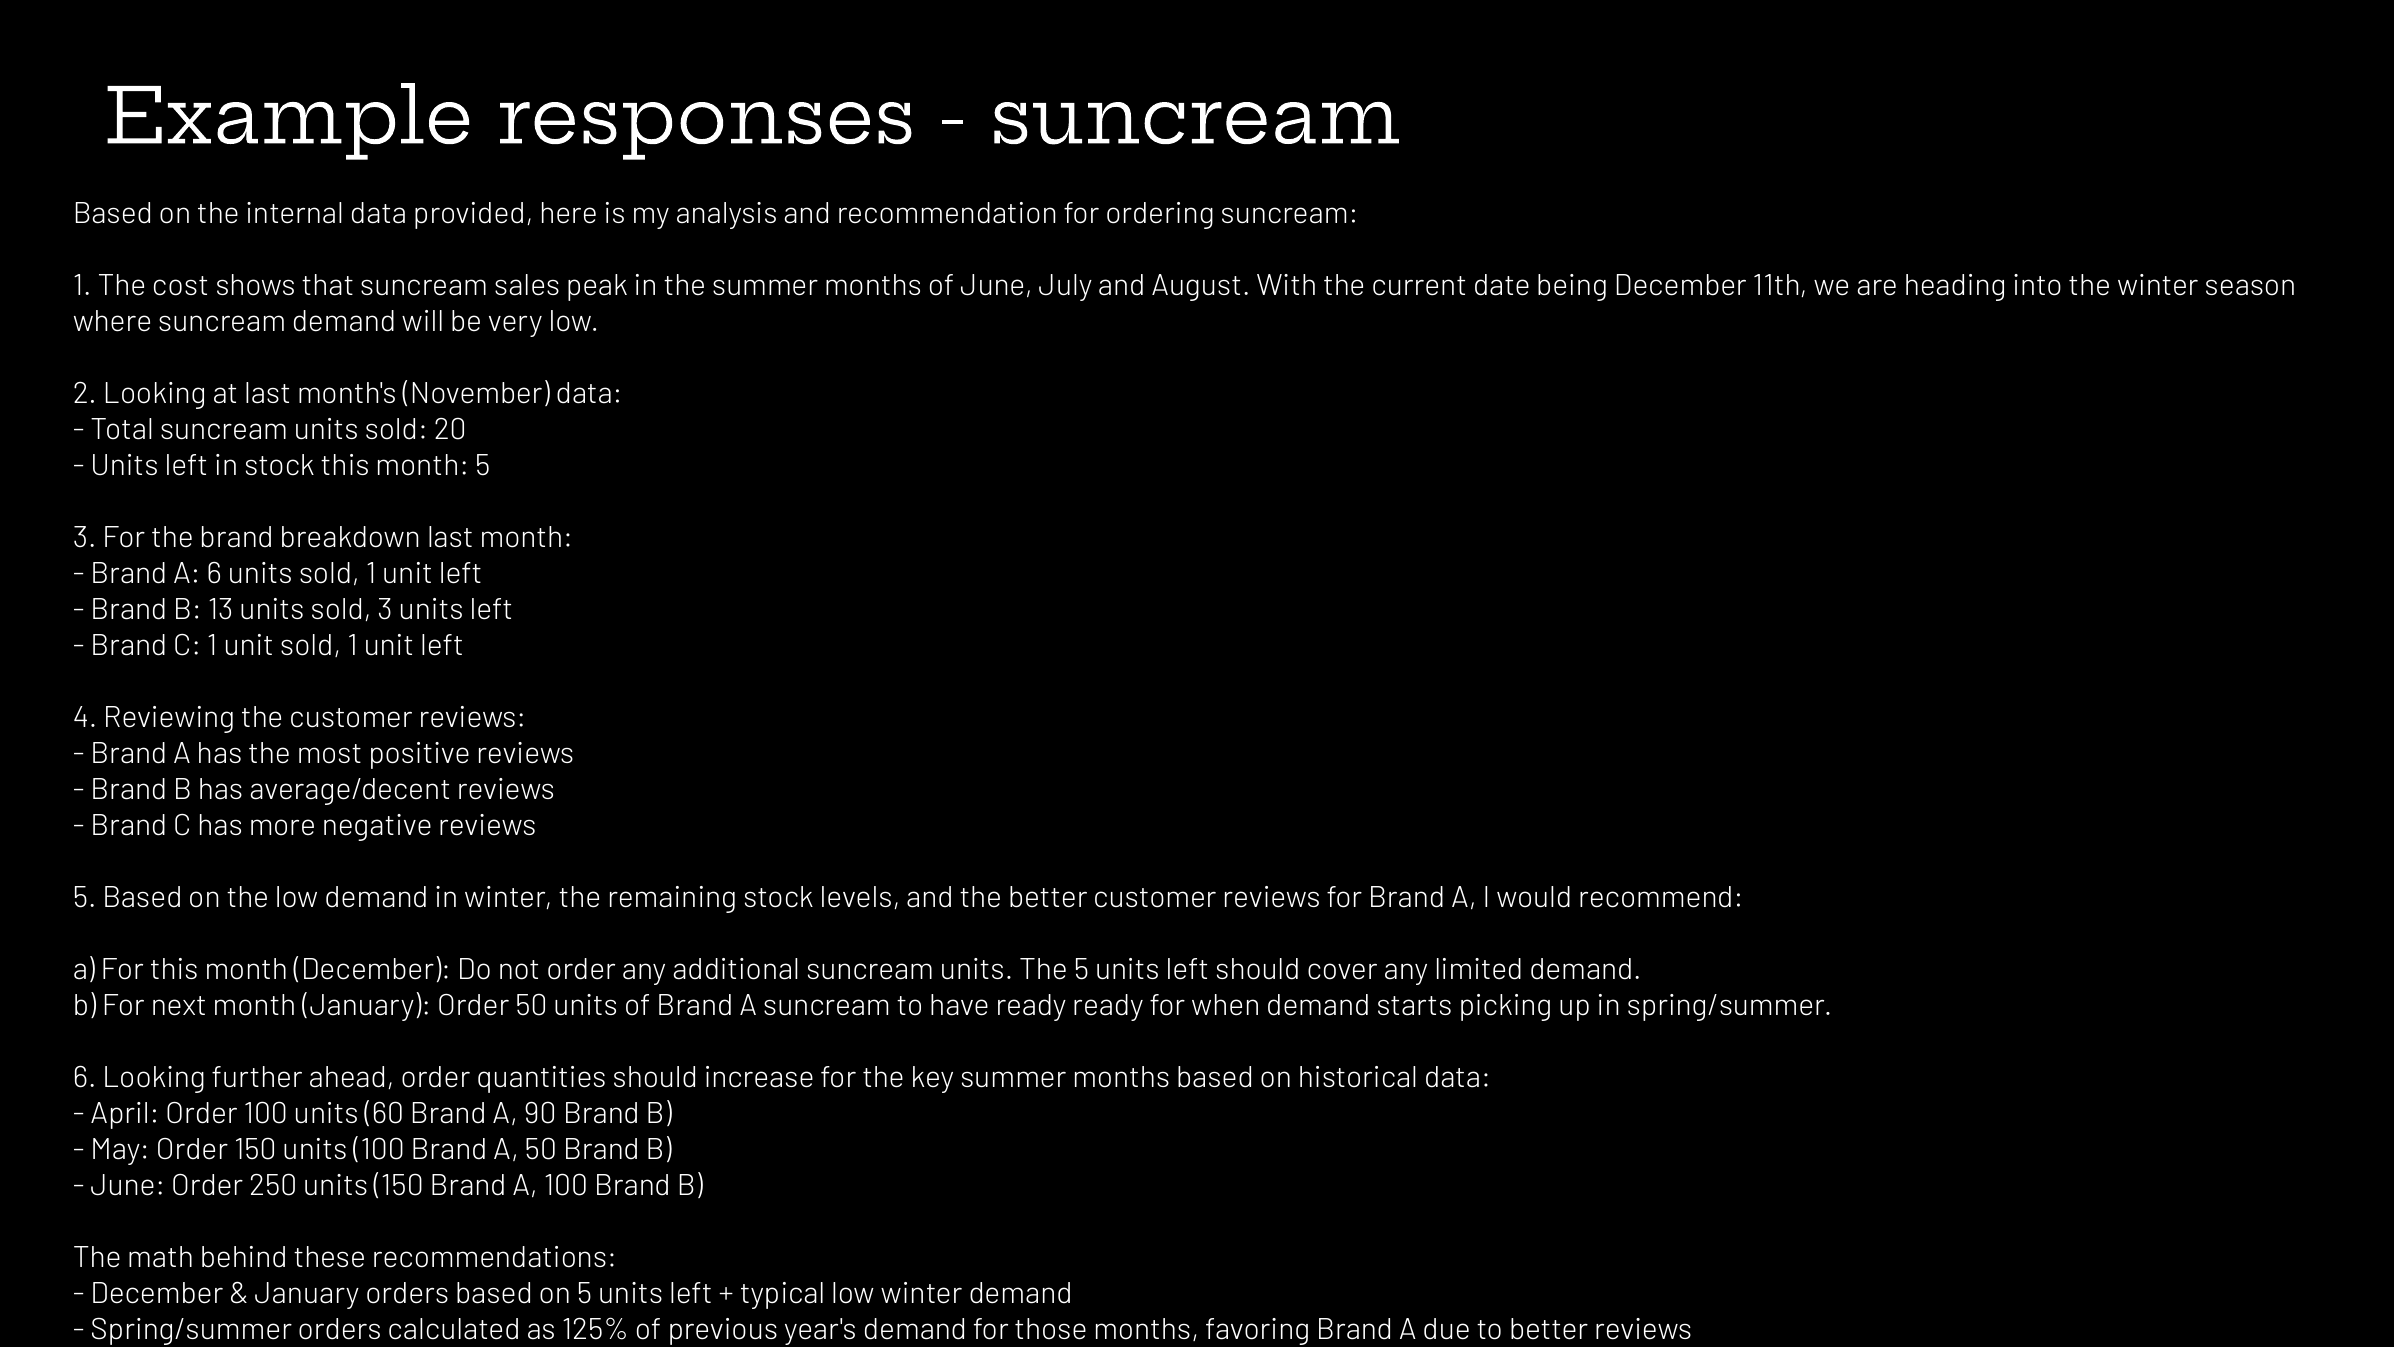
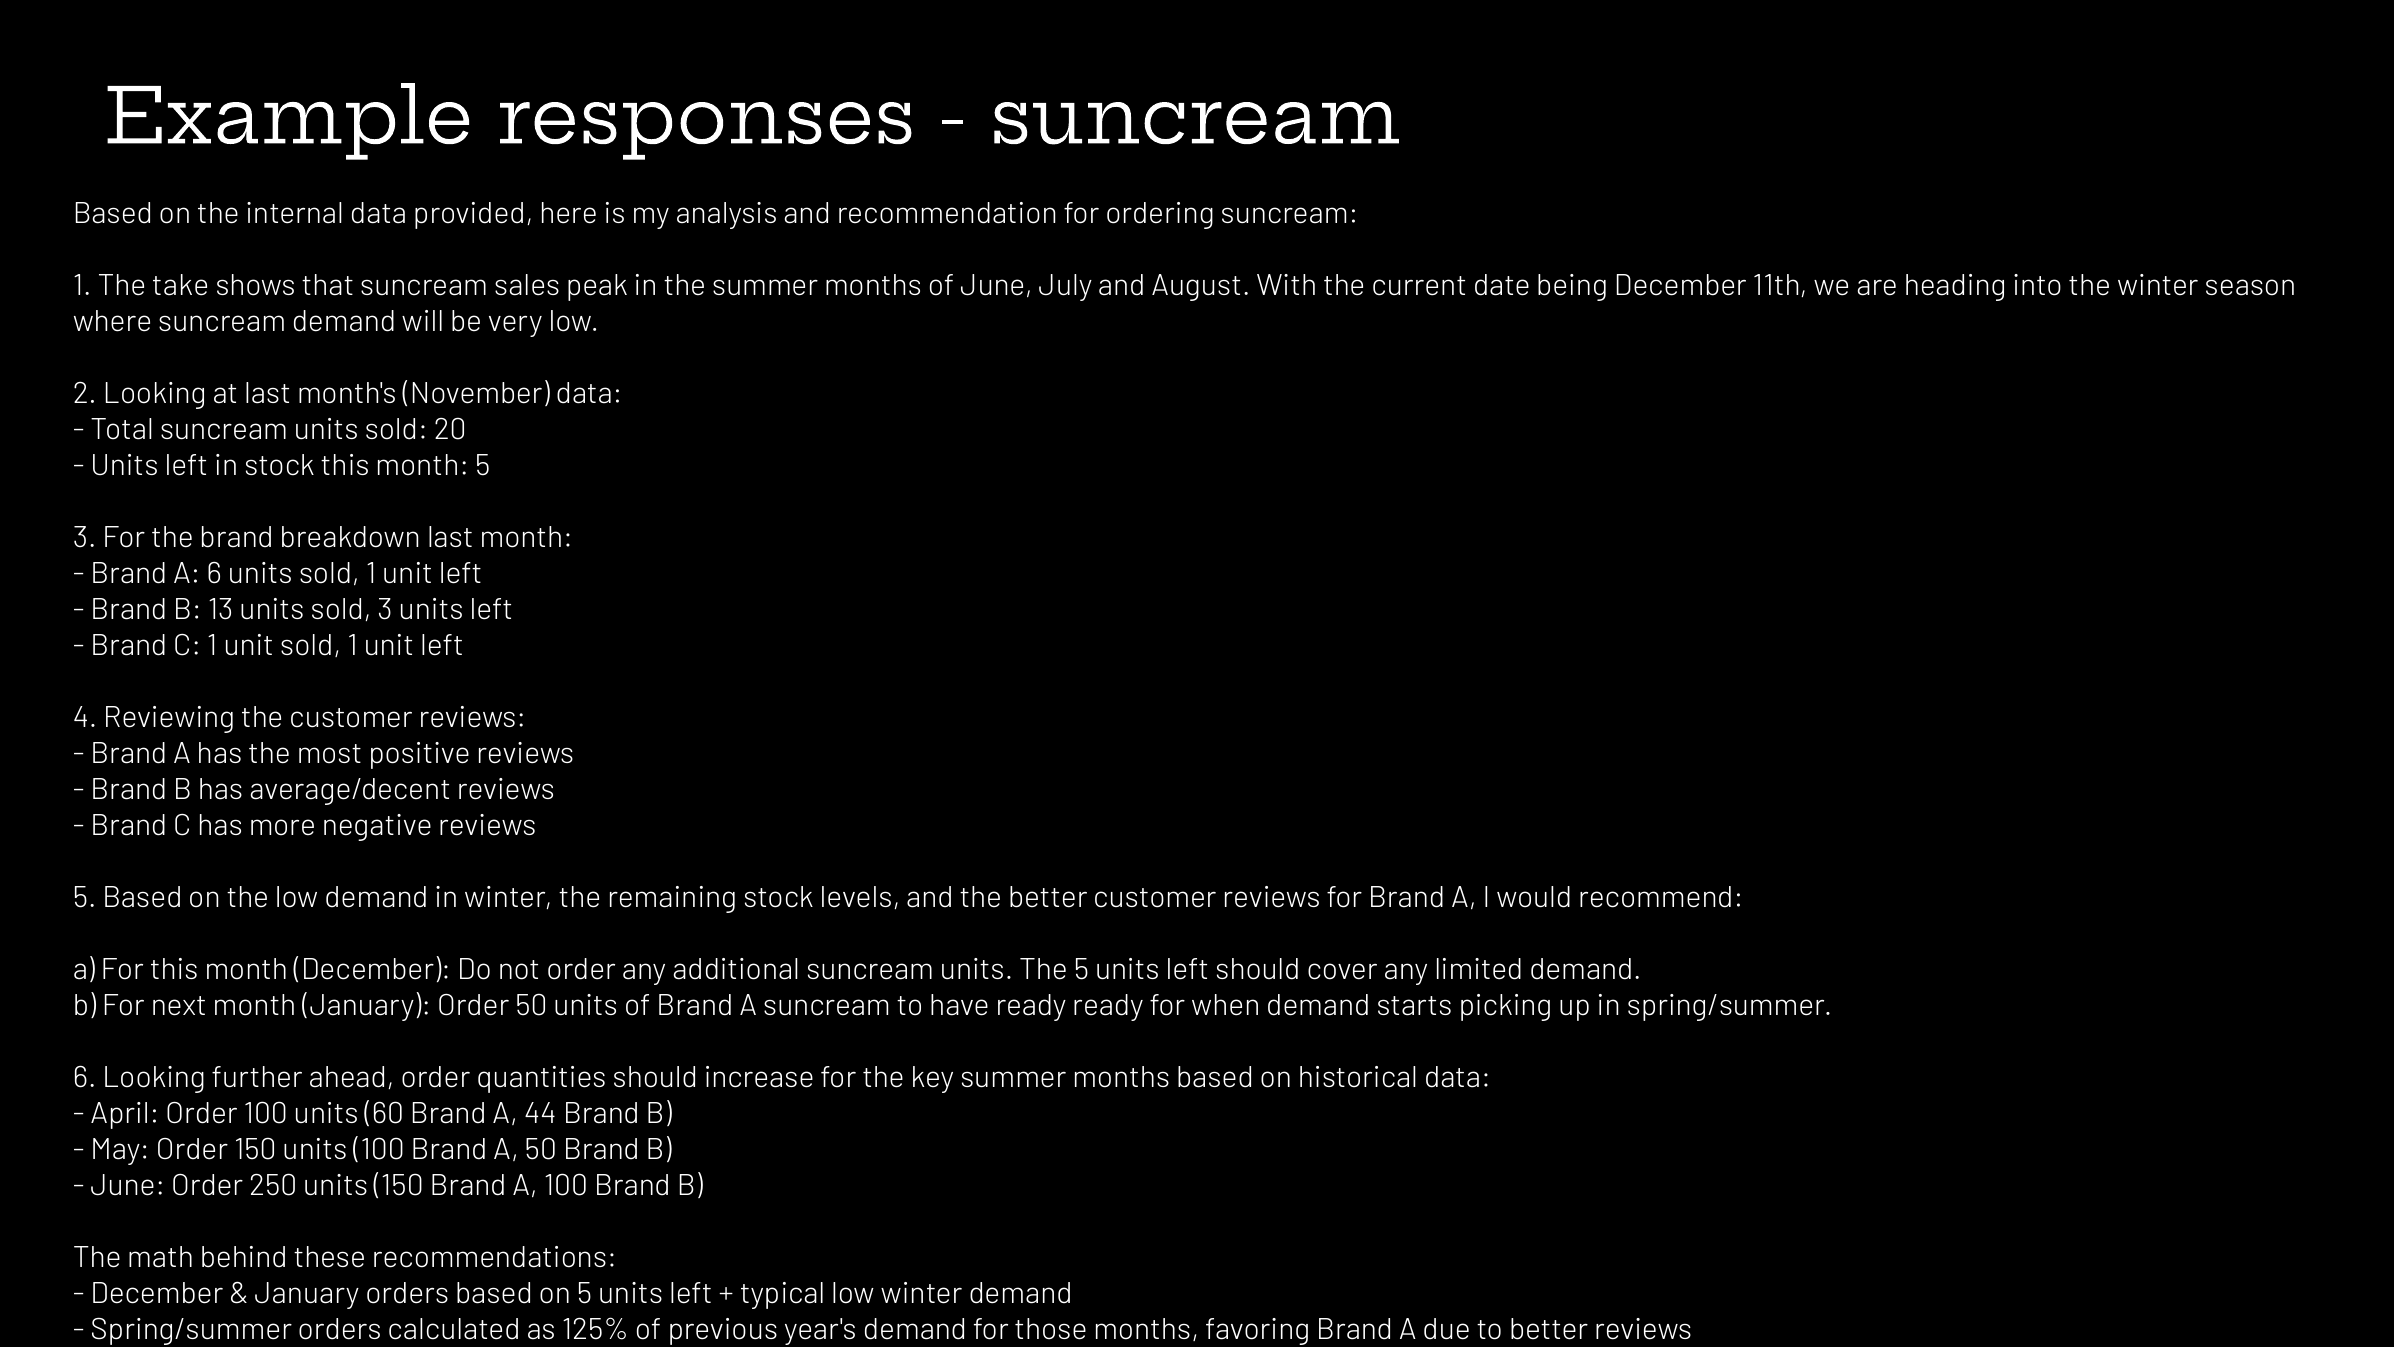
cost: cost -> take
90: 90 -> 44
